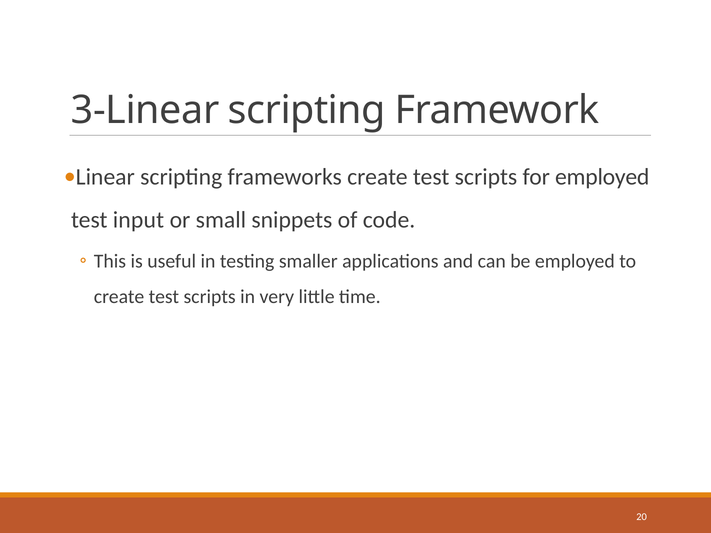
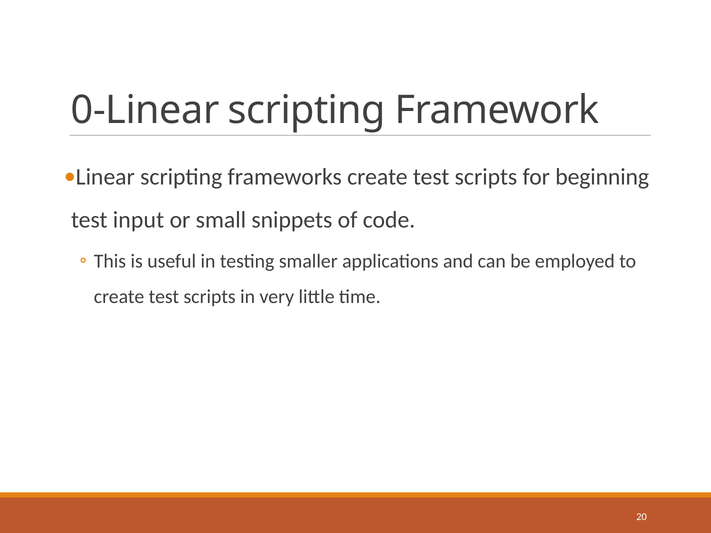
3-Linear: 3-Linear -> 0-Linear
for employed: employed -> beginning
